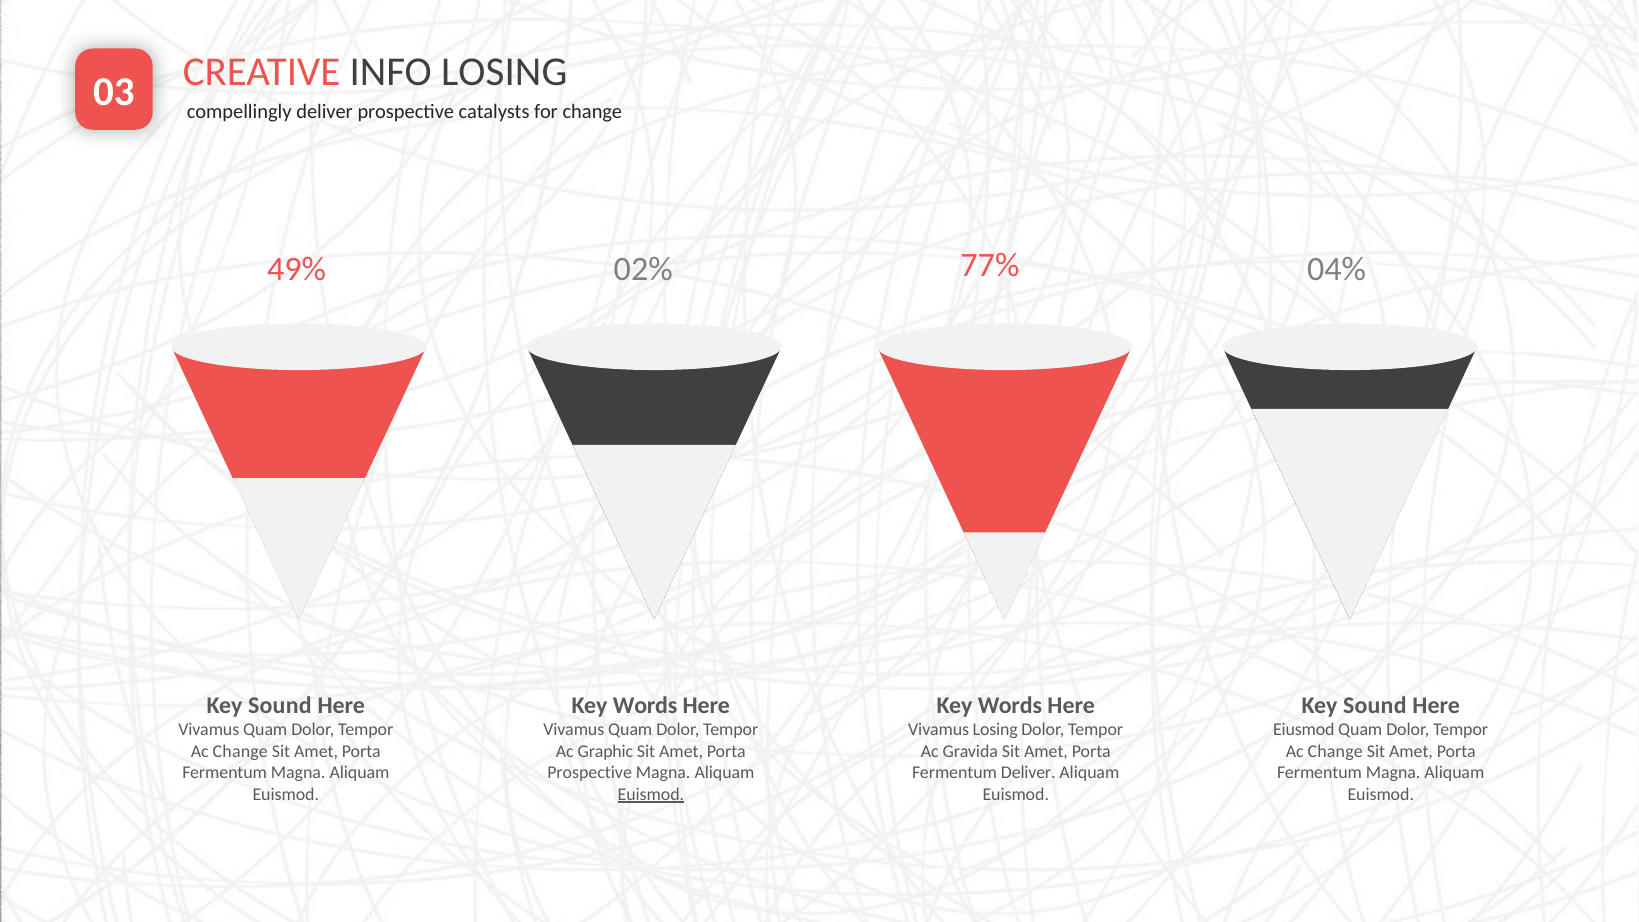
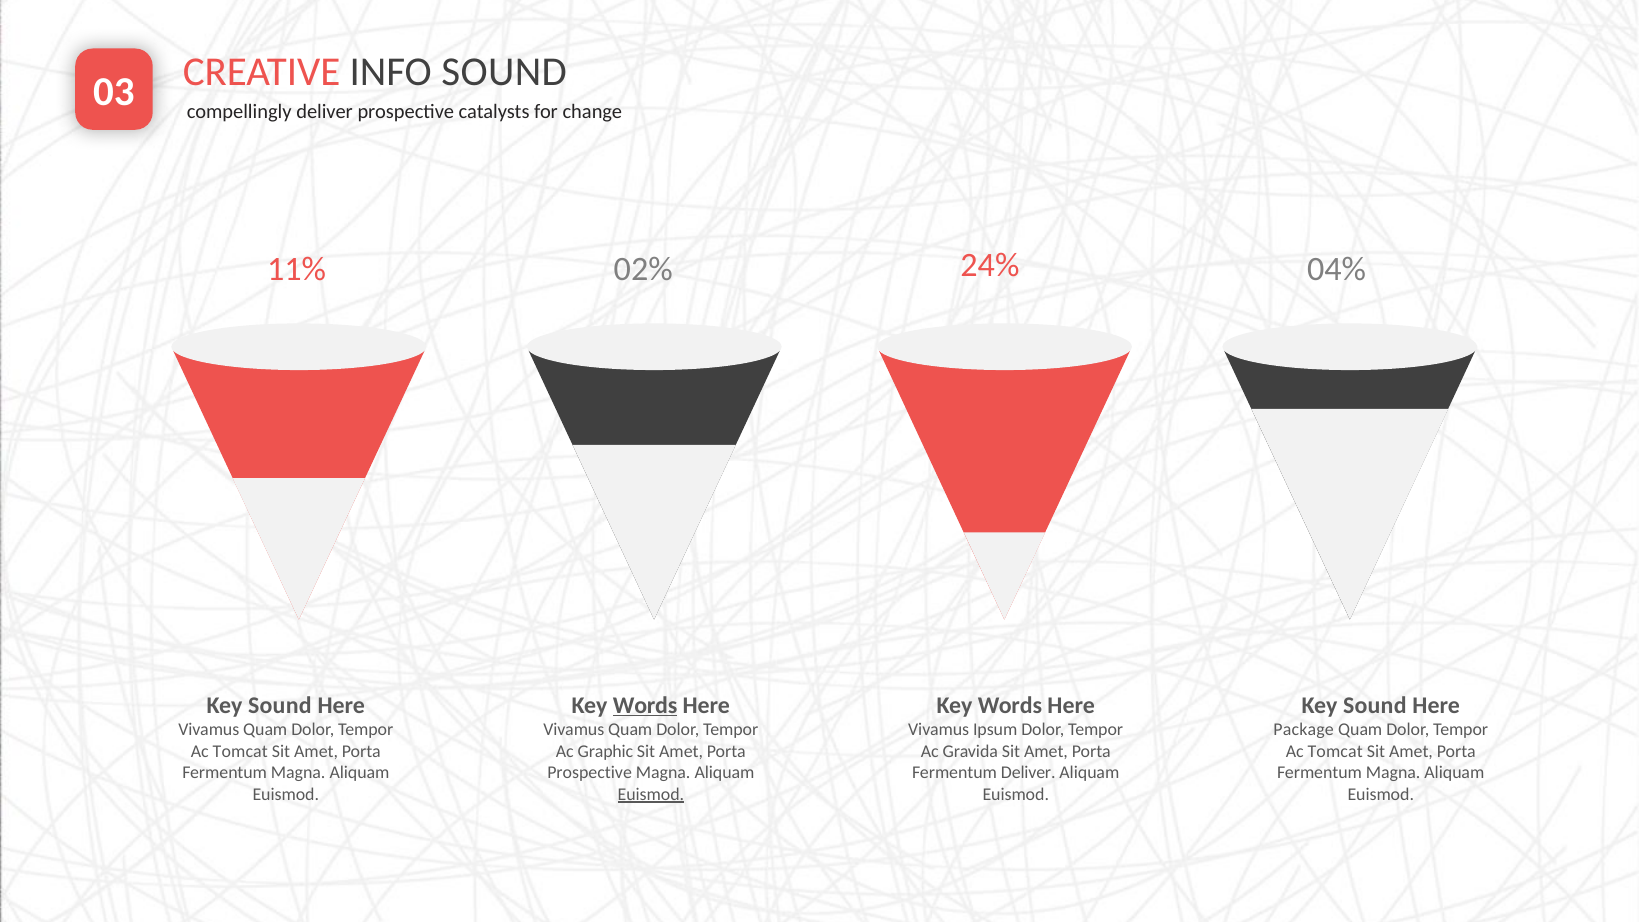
INFO LOSING: LOSING -> SOUND
49%: 49% -> 11%
77%: 77% -> 24%
Words at (645, 705) underline: none -> present
Vivamus Losing: Losing -> Ipsum
Eiusmod: Eiusmod -> Package
Change at (240, 751): Change -> Tomcat
Change at (1335, 751): Change -> Tomcat
